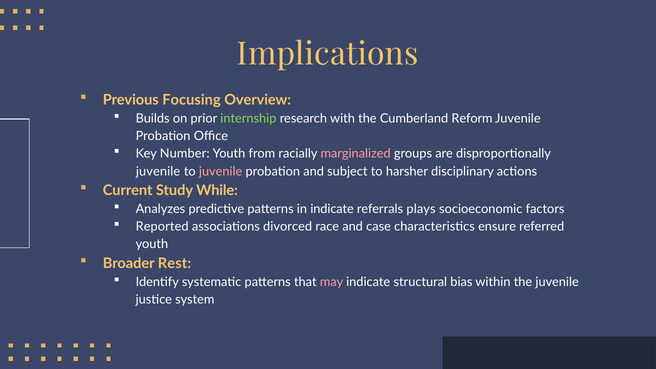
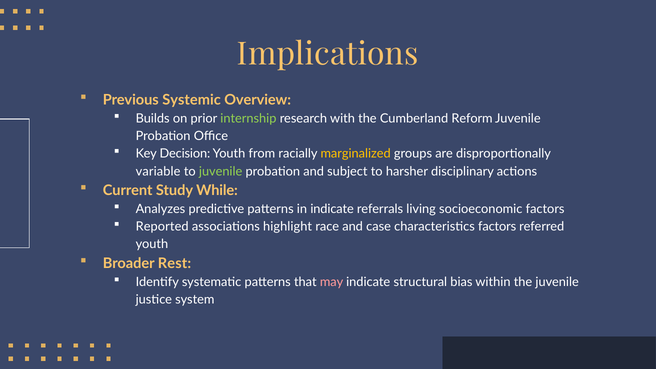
Focusing: Focusing -> Systemic
Number: Number -> Decision
marginalized colour: pink -> yellow
juvenile at (158, 171): juvenile -> variable
juvenile at (221, 171) colour: pink -> light green
plays: plays -> living
divorced: divorced -> highlight
characteristics ensure: ensure -> factors
